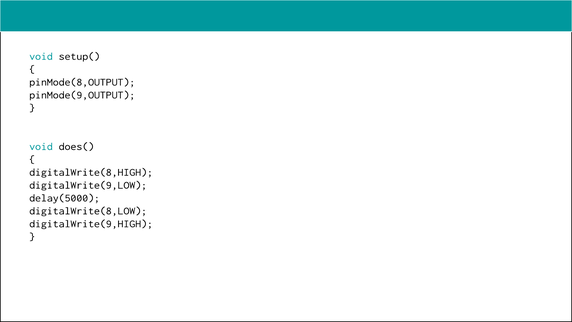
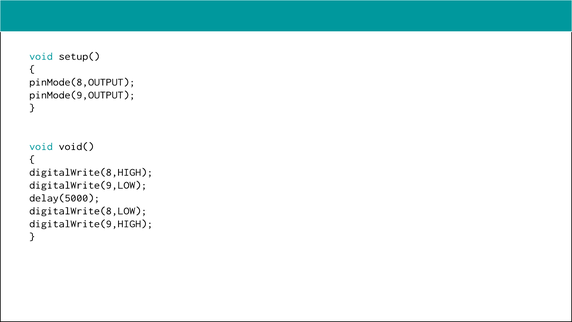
does(: does( -> void(
